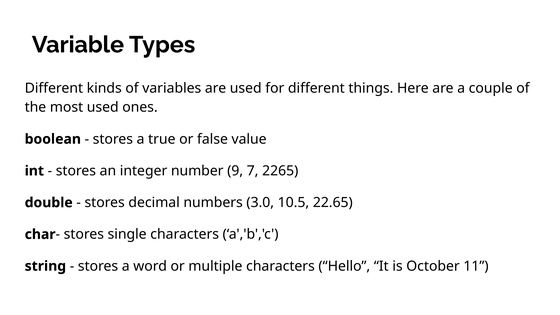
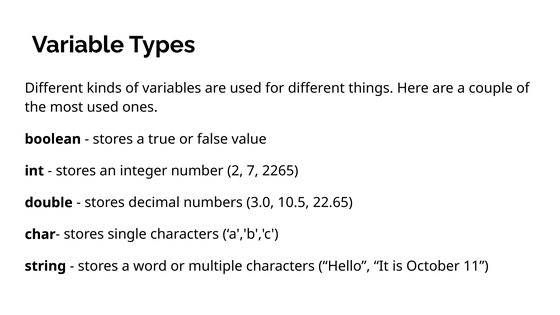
9: 9 -> 2
